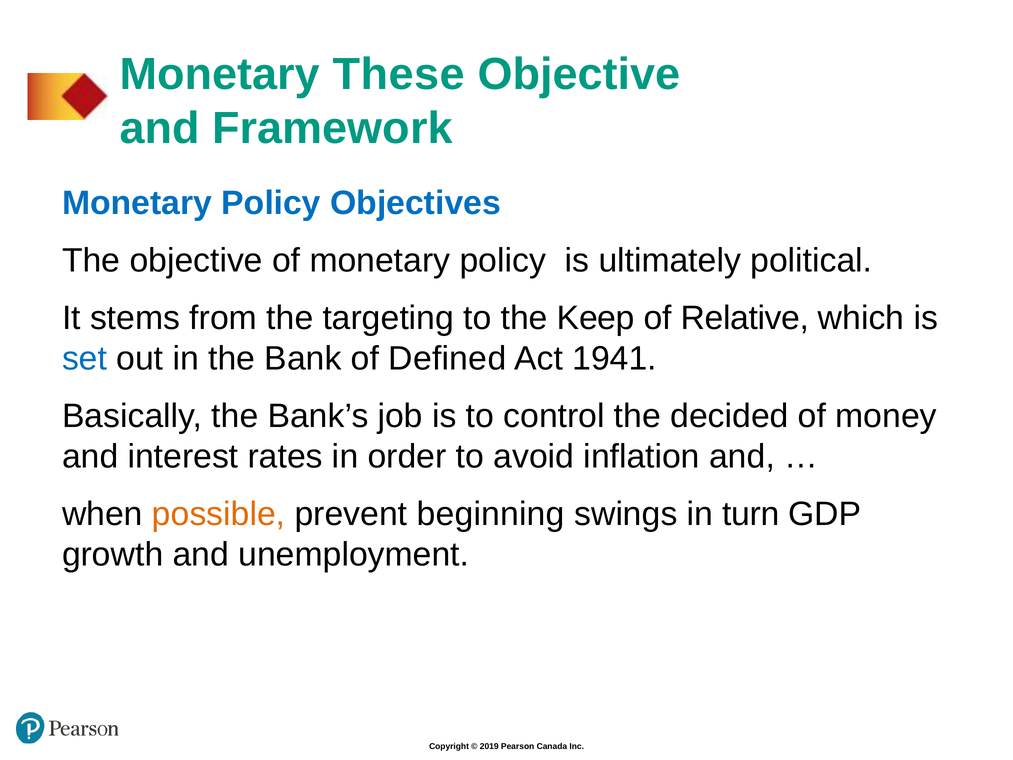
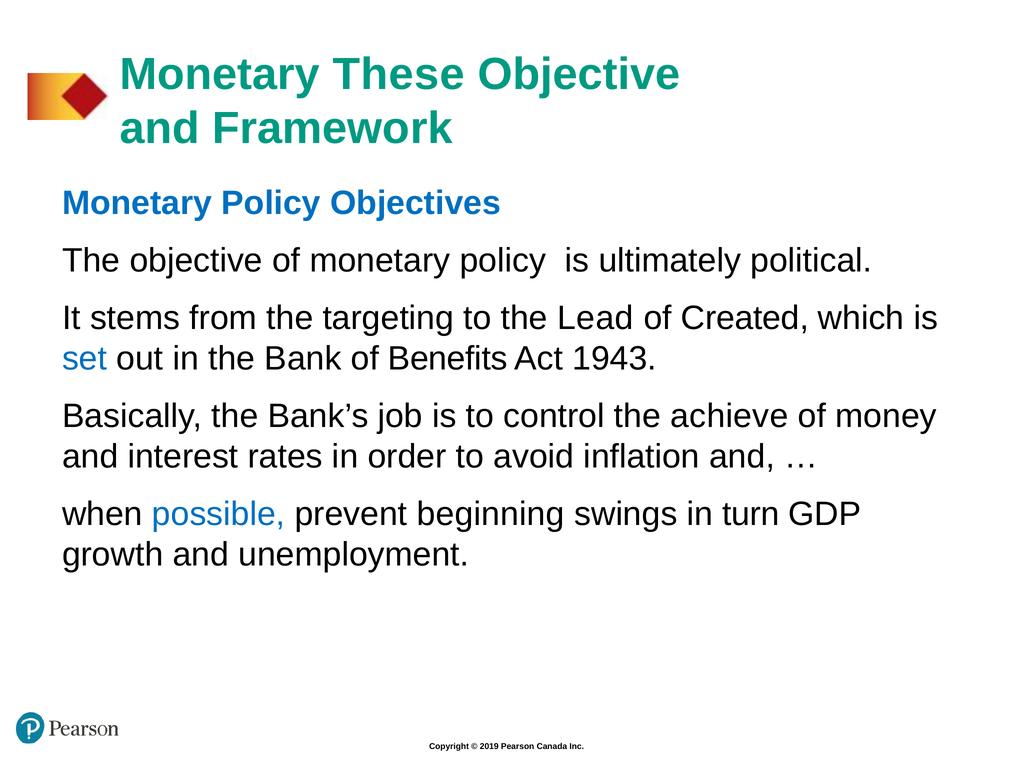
Keep: Keep -> Lead
Relative: Relative -> Created
Defined: Defined -> Benefits
1941: 1941 -> 1943
decided: decided -> achieve
possible colour: orange -> blue
